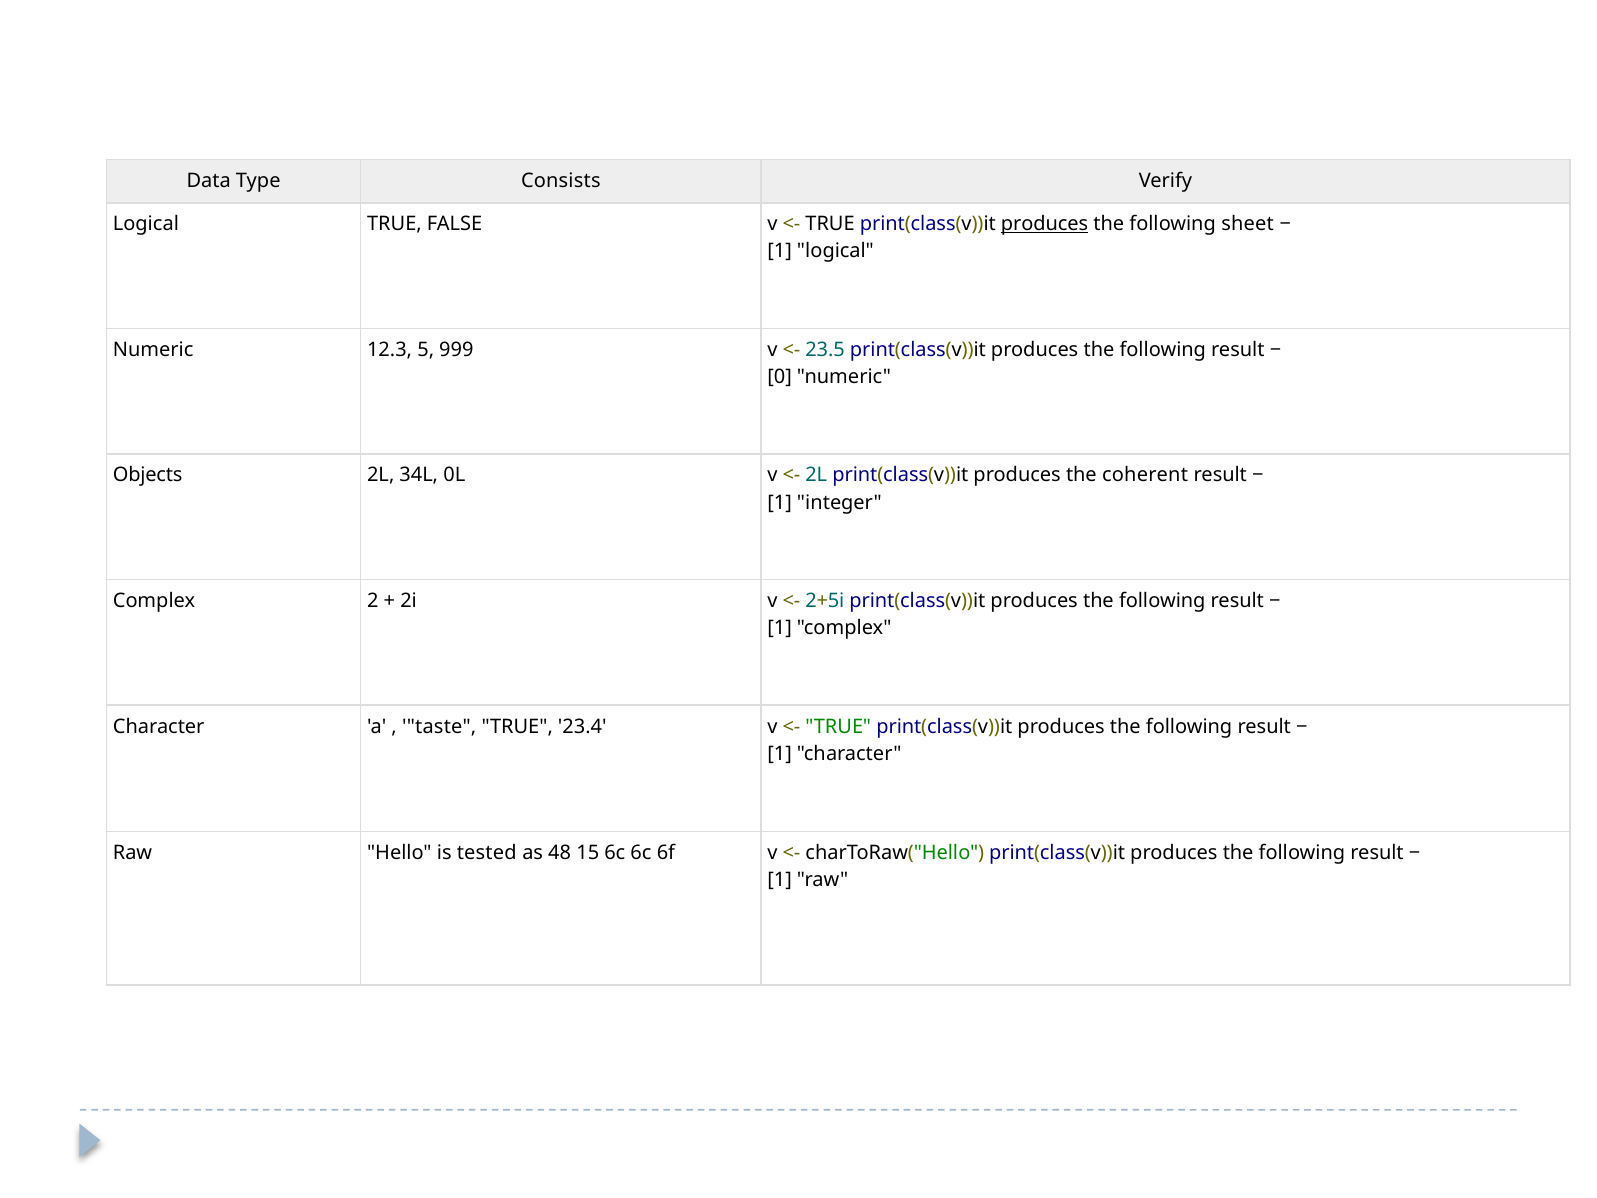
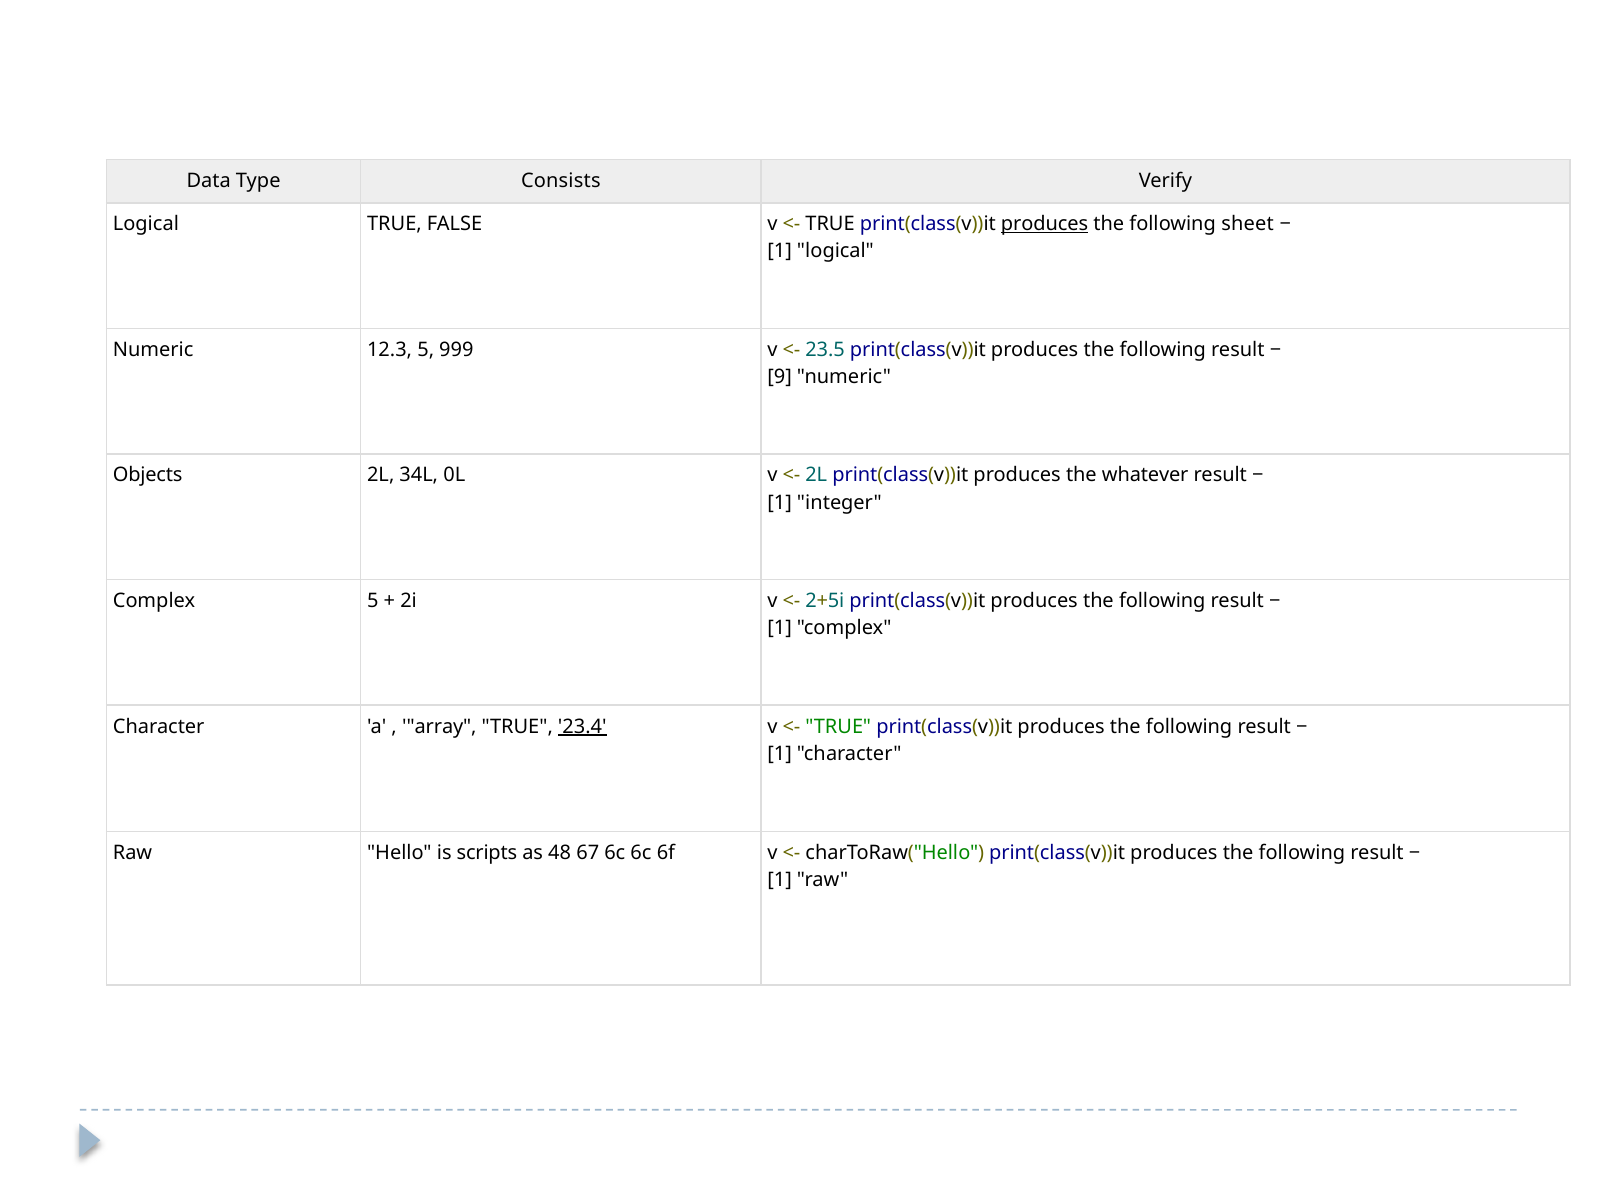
0: 0 -> 9
coherent: coherent -> whatever
Complex 2: 2 -> 5
taste: taste -> array
23.4 underline: none -> present
tested: tested -> scripts
15: 15 -> 67
